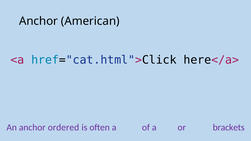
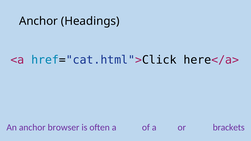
American: American -> Headings
ordered: ordered -> browser
